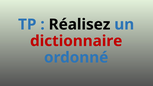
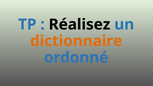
dictionnaire colour: red -> orange
